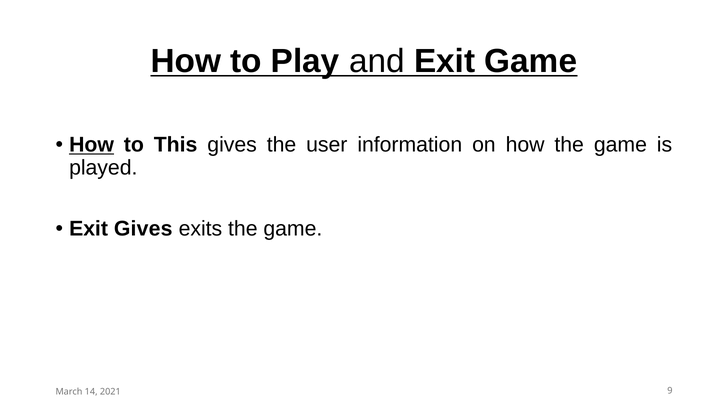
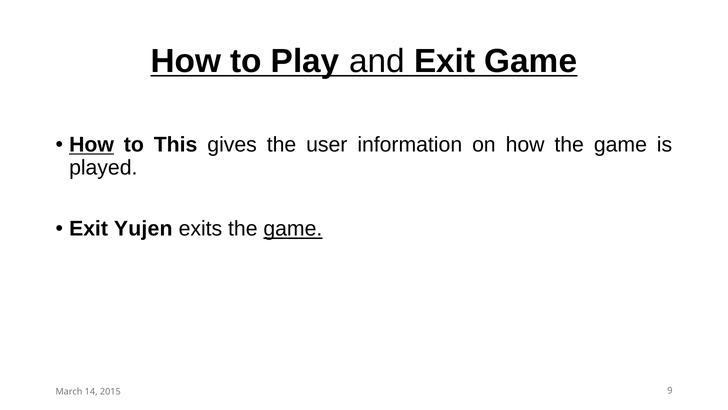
Exit Gives: Gives -> Yujen
game at (293, 229) underline: none -> present
2021: 2021 -> 2015
